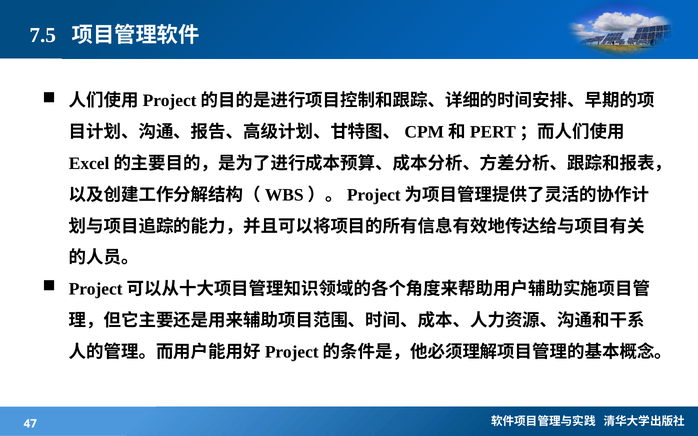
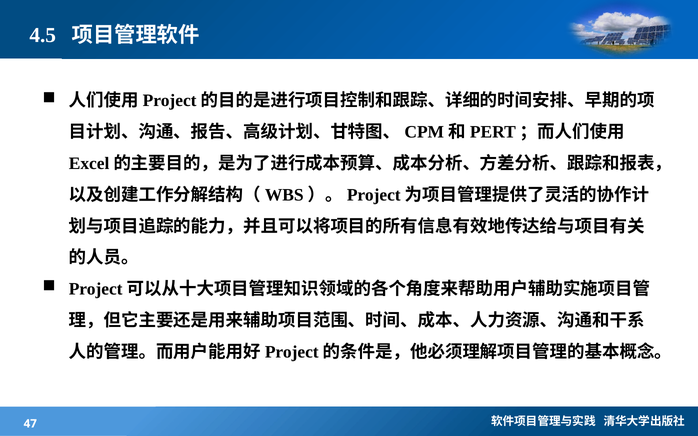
7.5: 7.5 -> 4.5
